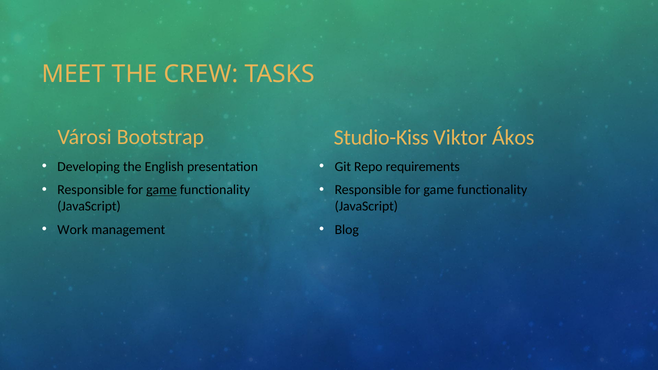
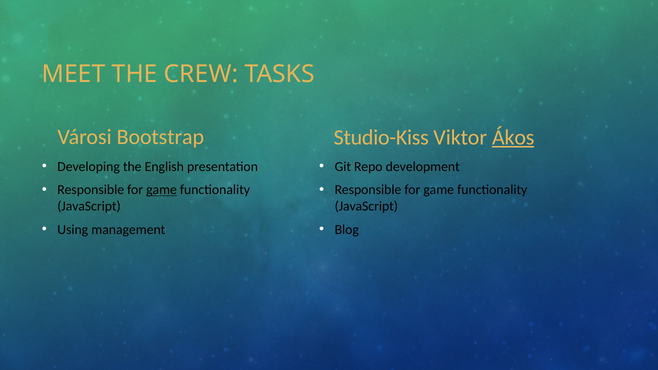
Ákos underline: none -> present
requirements: requirements -> development
Work: Work -> Using
